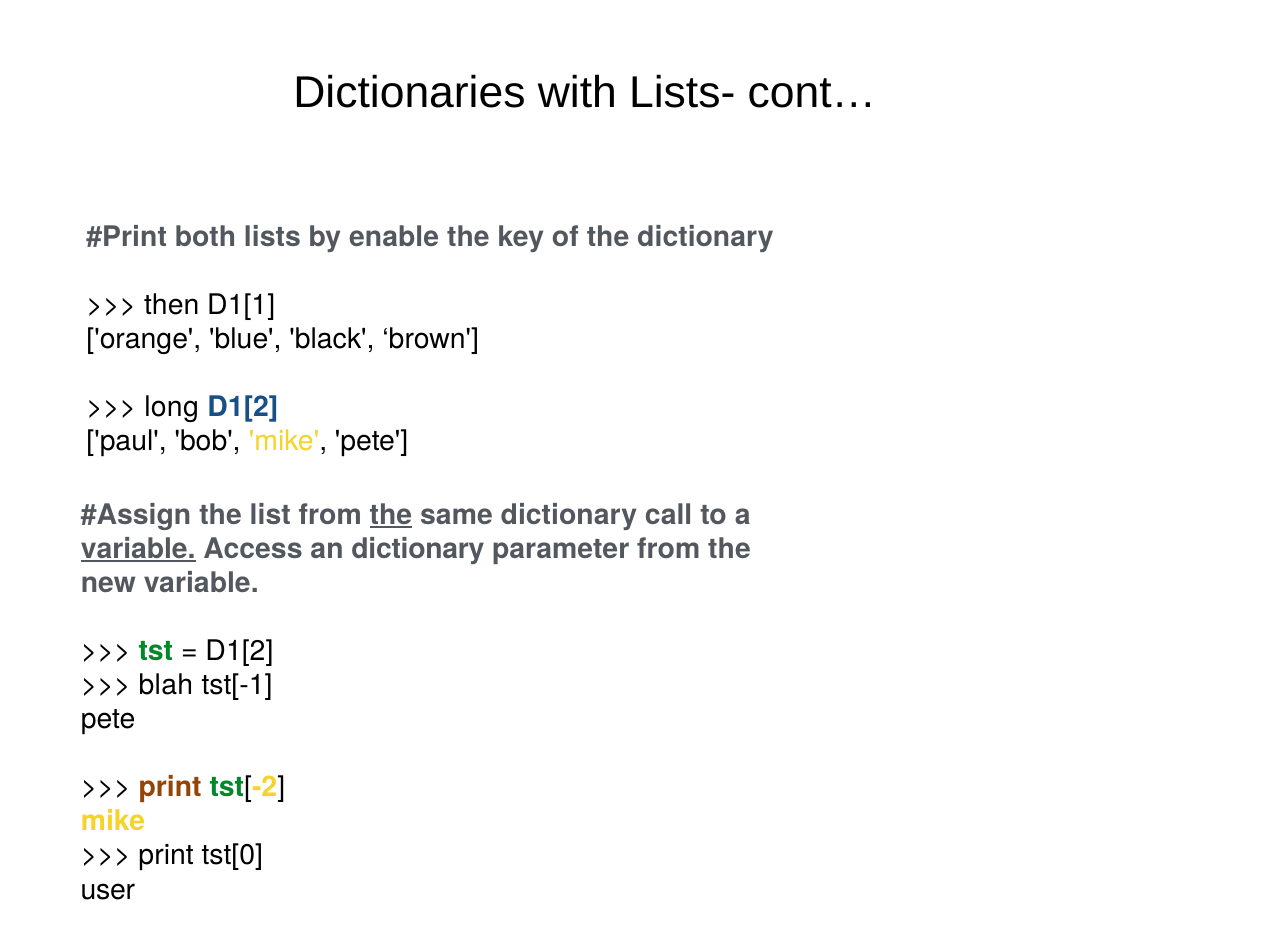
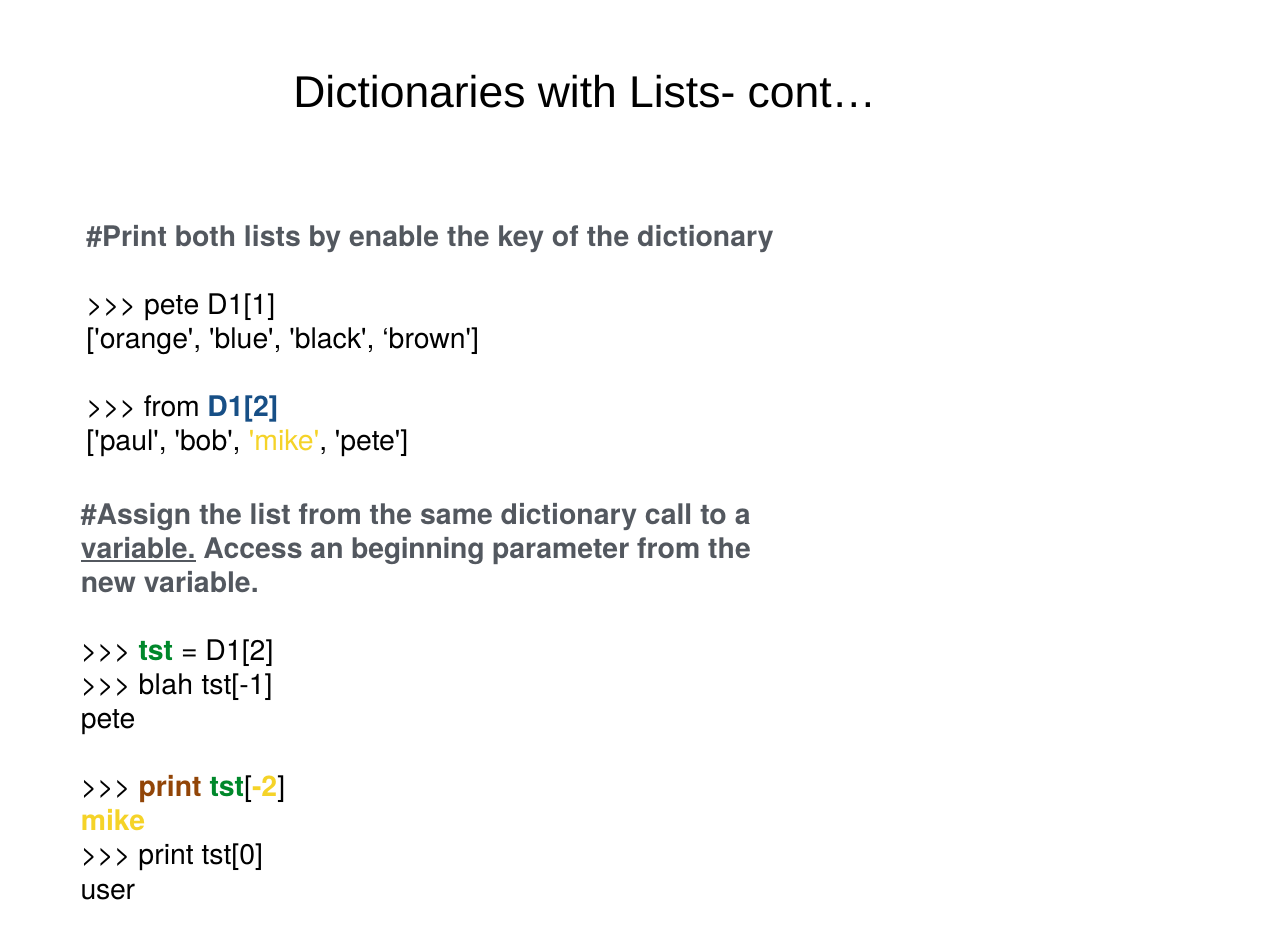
then at (172, 305): then -> pete
long at (172, 407): long -> from
the at (391, 515) underline: present -> none
an dictionary: dictionary -> beginning
